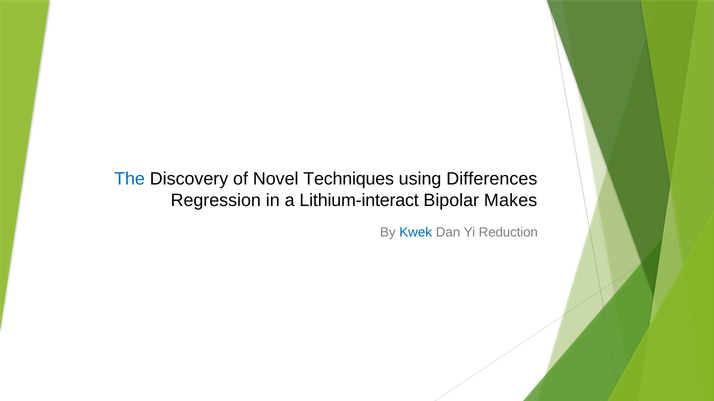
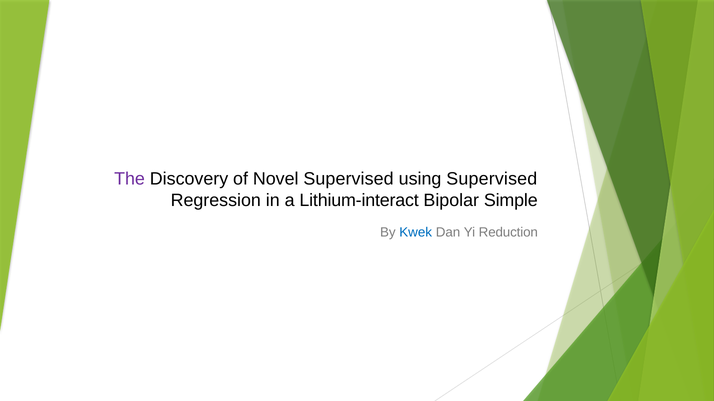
The colour: blue -> purple
Novel Techniques: Techniques -> Supervised
using Differences: Differences -> Supervised
Makes: Makes -> Simple
